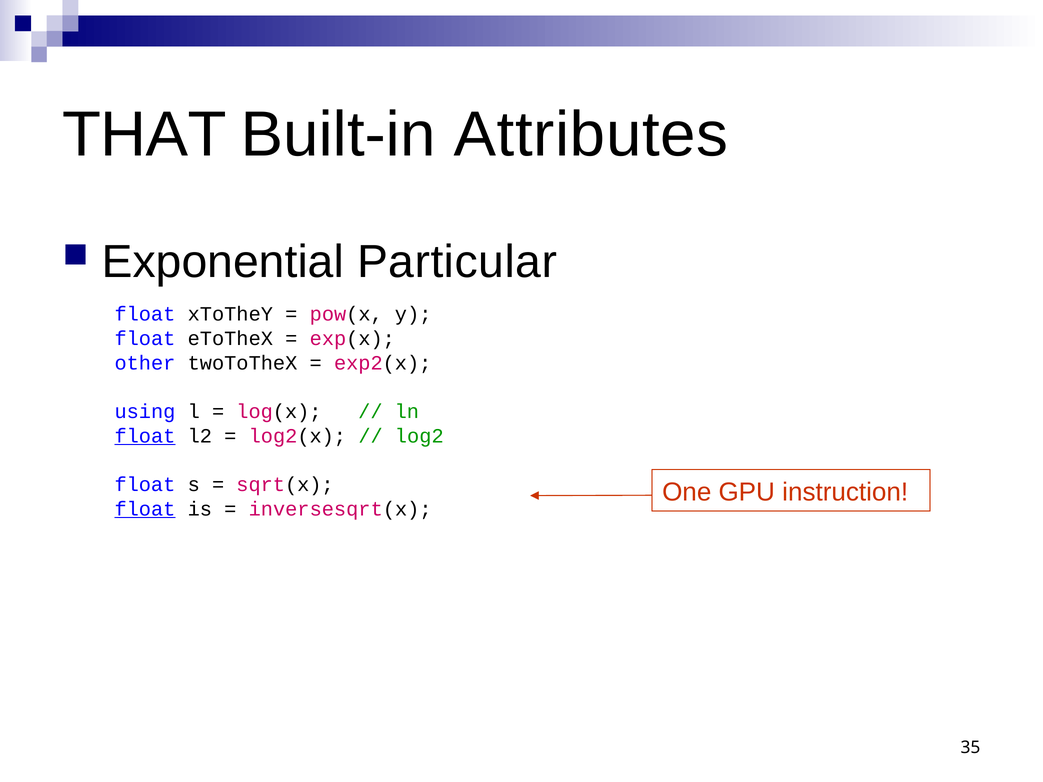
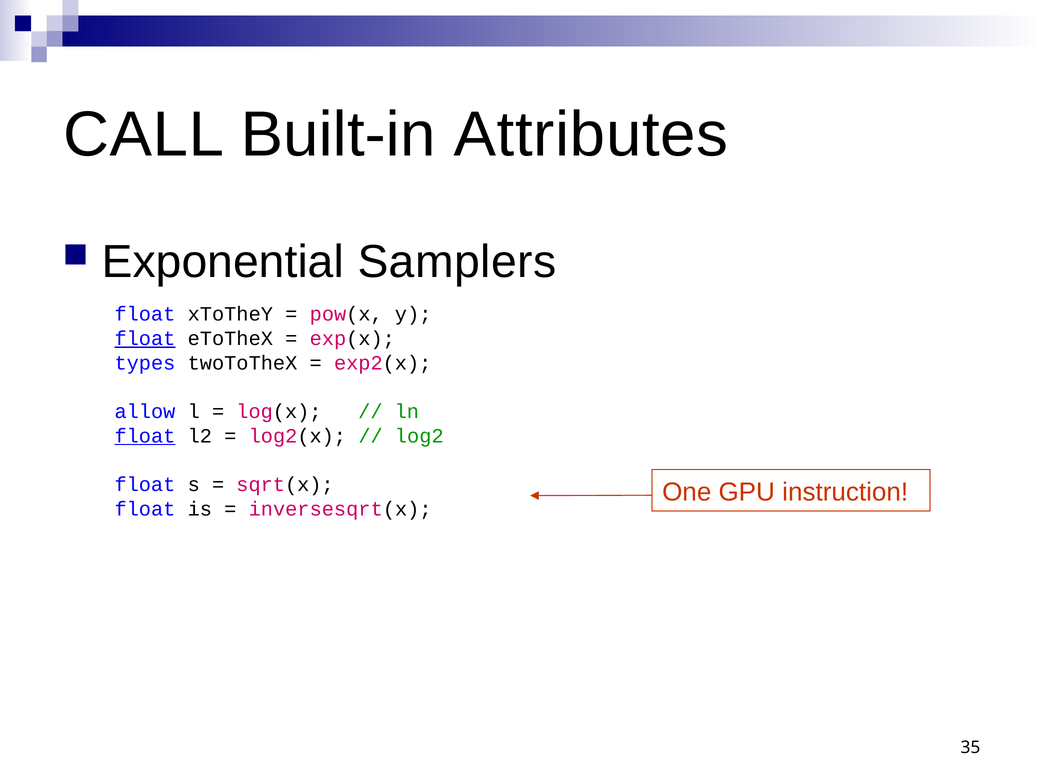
THAT: THAT -> CALL
Particular: Particular -> Samplers
float at (145, 339) underline: none -> present
other: other -> types
using: using -> allow
float at (145, 509) underline: present -> none
